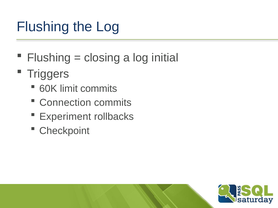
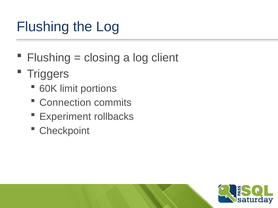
initial: initial -> client
limit commits: commits -> portions
